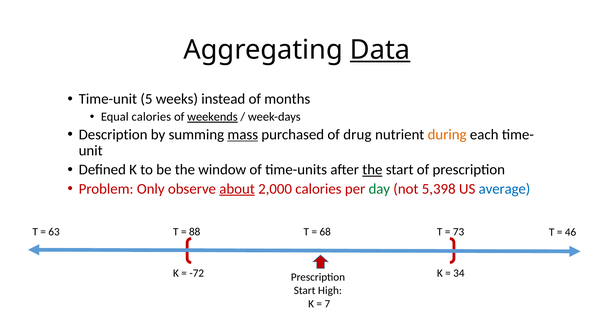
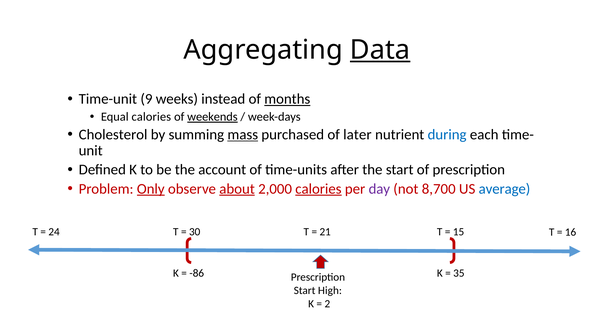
5: 5 -> 9
months underline: none -> present
Description: Description -> Cholesterol
drug: drug -> later
during colour: orange -> blue
window: window -> account
the at (372, 170) underline: present -> none
Only underline: none -> present
calories at (318, 189) underline: none -> present
day colour: green -> purple
5,398: 5,398 -> 8,700
63: 63 -> 24
88: 88 -> 30
73: 73 -> 15
68: 68 -> 21
46: 46 -> 16
-72: -72 -> -86
34: 34 -> 35
7: 7 -> 2
